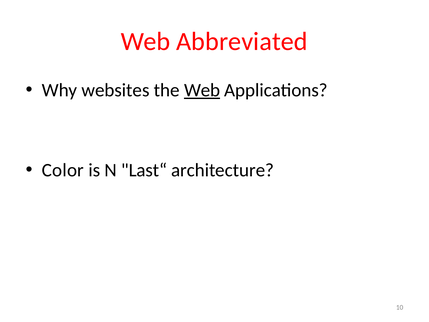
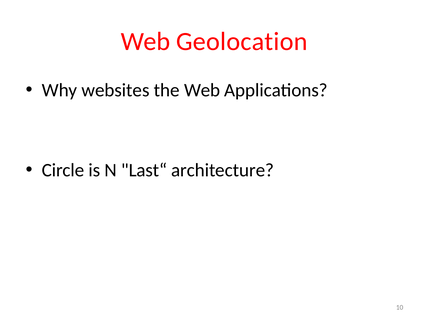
Abbreviated: Abbreviated -> Geolocation
Web at (202, 90) underline: present -> none
Color: Color -> Circle
